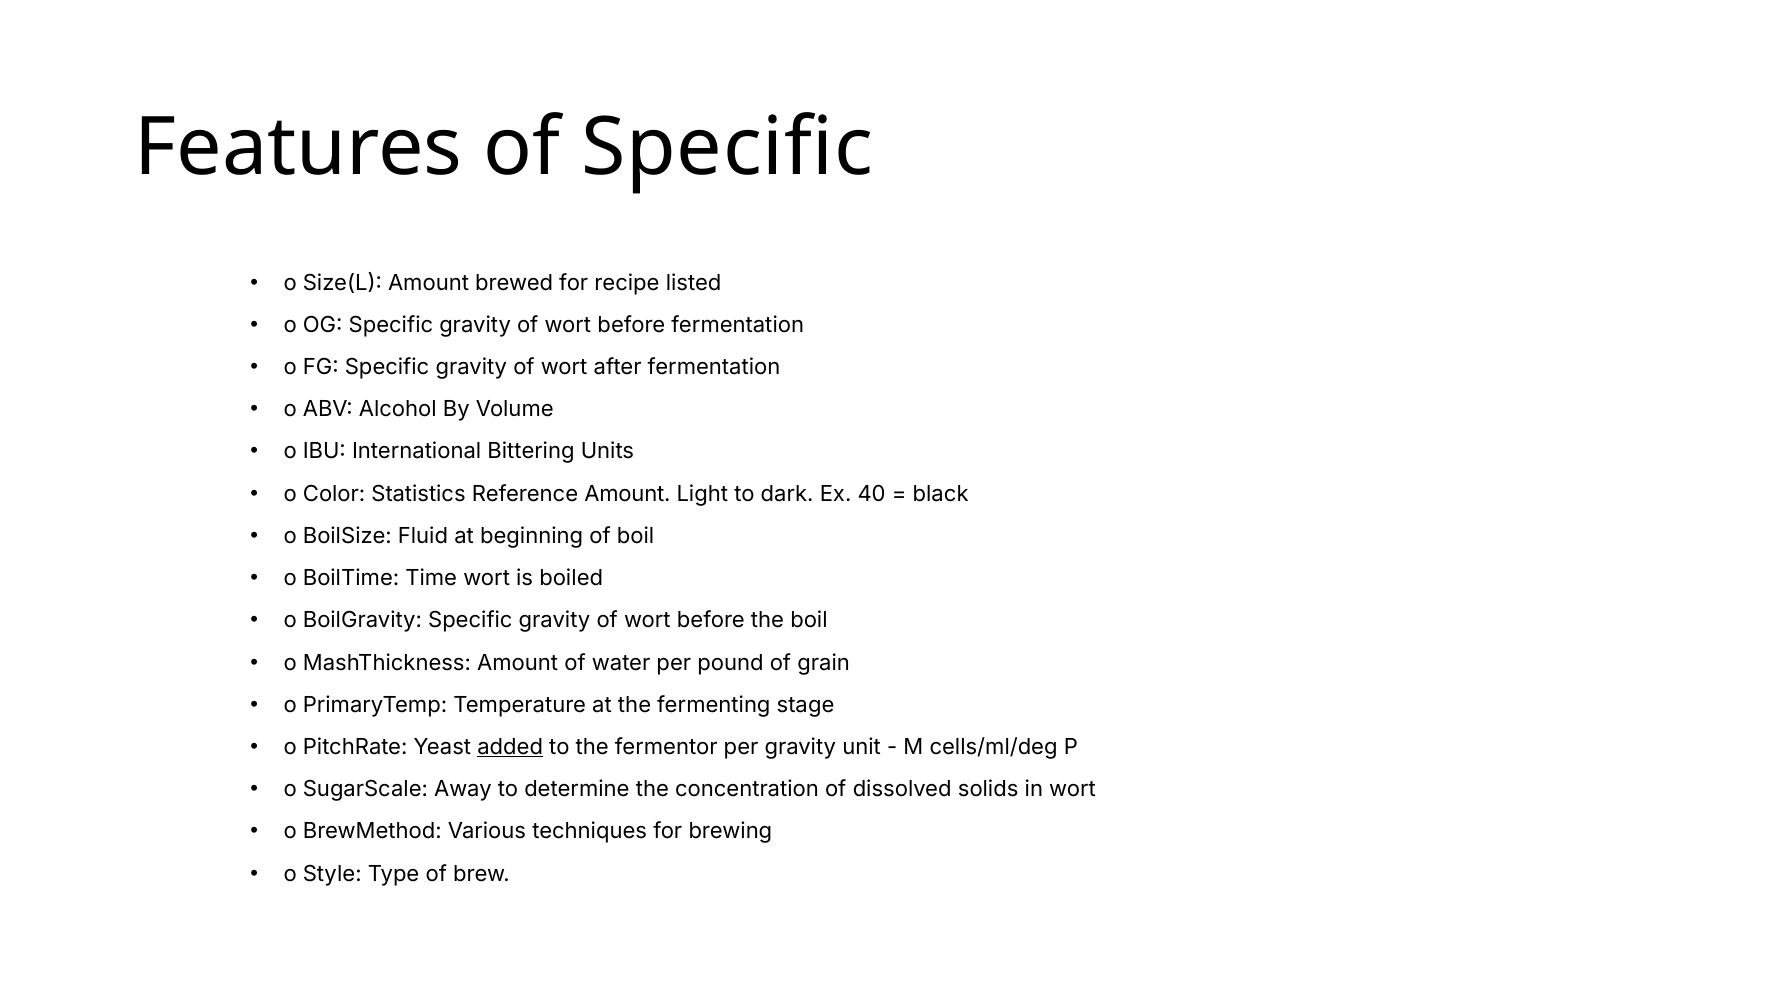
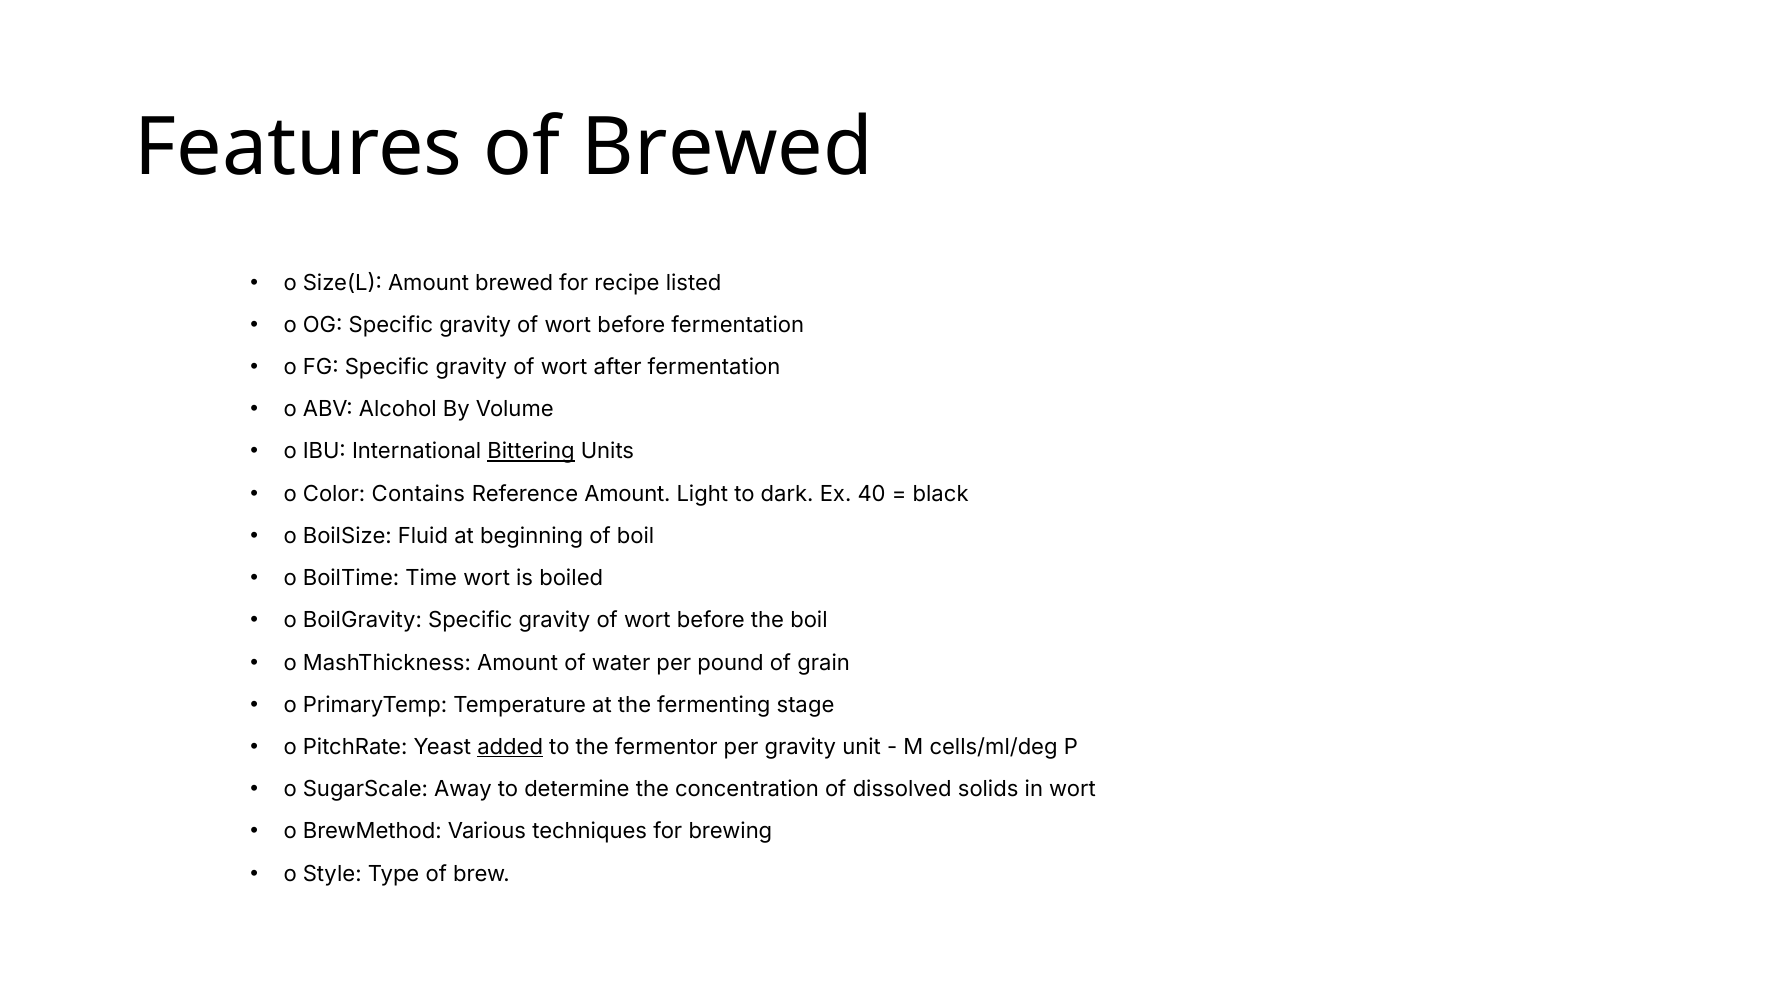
of Specific: Specific -> Brewed
Bittering underline: none -> present
Statistics: Statistics -> Contains
